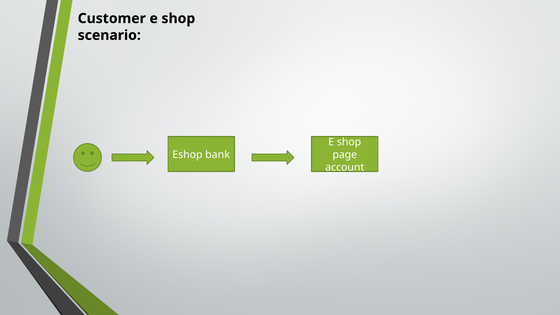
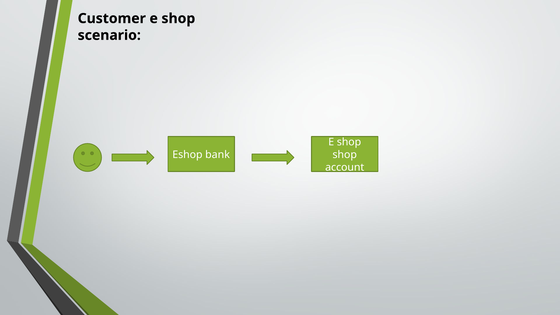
page at (345, 155): page -> shop
